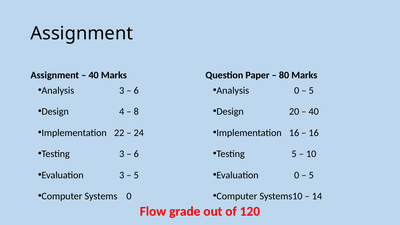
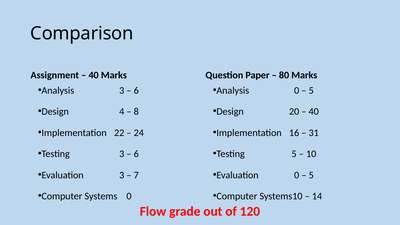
Assignment at (82, 34): Assignment -> Comparison
16 at (314, 133): 16 -> 31
5 at (136, 175): 5 -> 7
